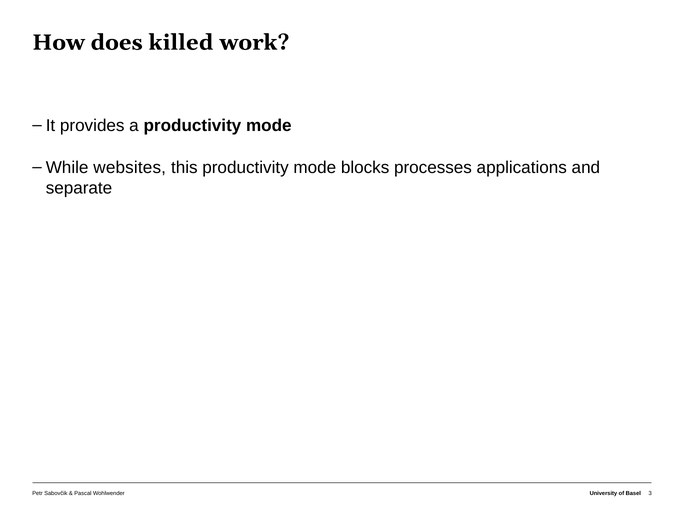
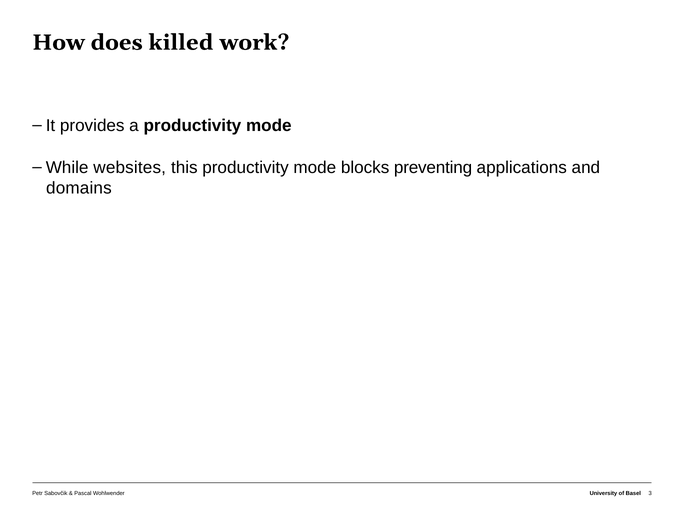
processes: processes -> preventing
separate: separate -> domains
